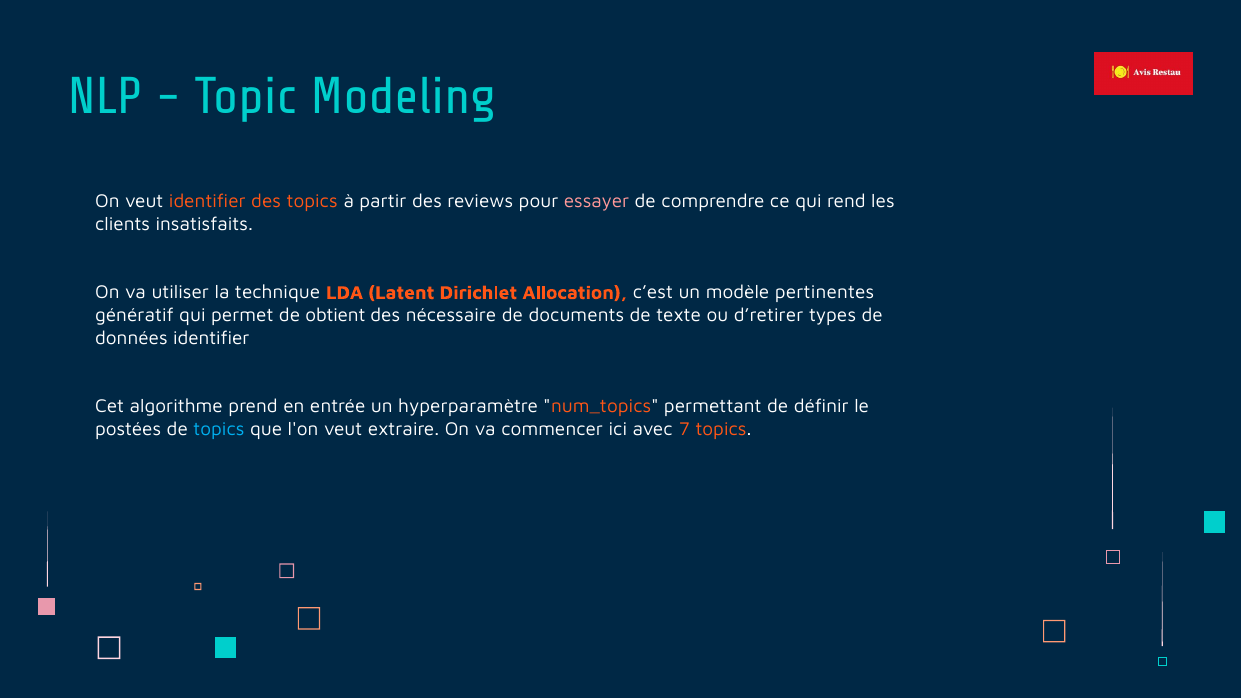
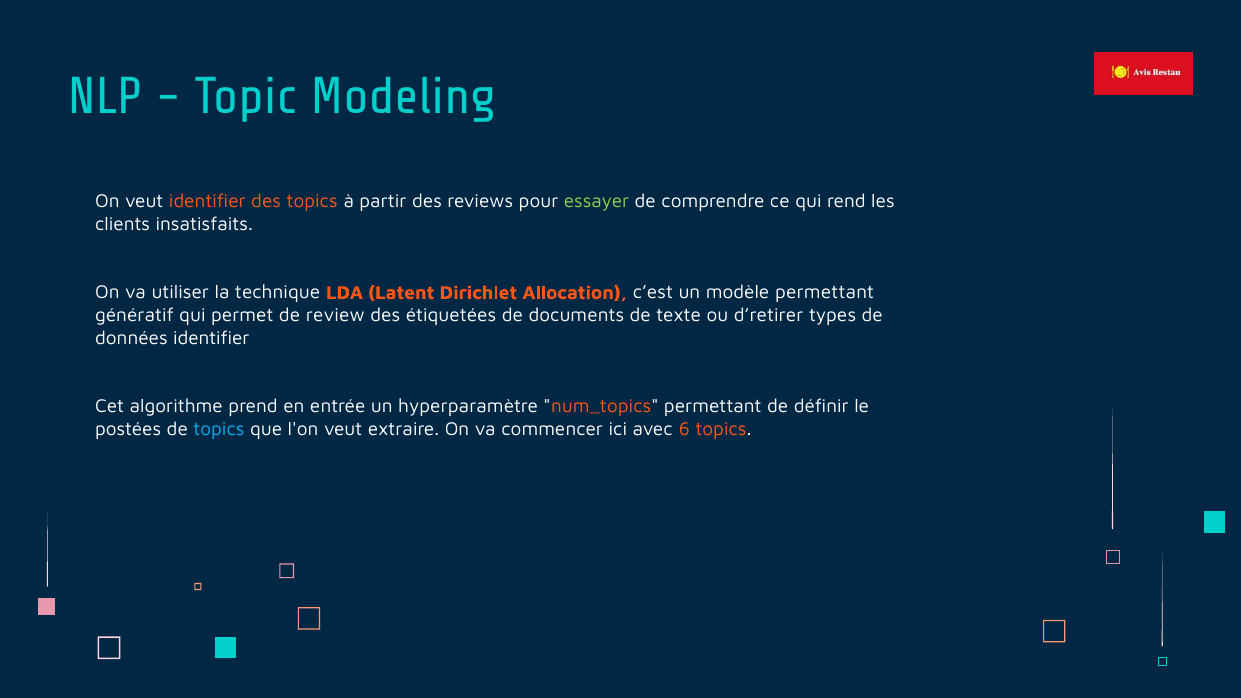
essayer colour: pink -> light green
modèle pertinentes: pertinentes -> permettant
obtient: obtient -> review
nécessaire: nécessaire -> étiquetées
7: 7 -> 6
